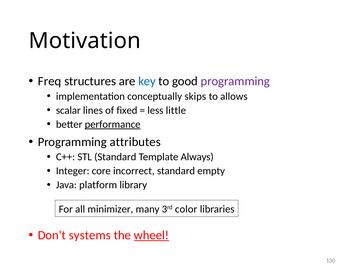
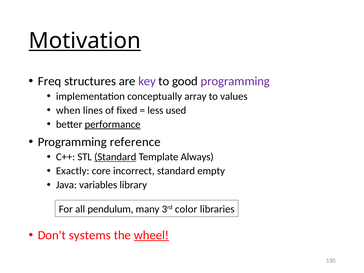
Motivation underline: none -> present
key colour: blue -> purple
skips: skips -> array
allows: allows -> values
scalar: scalar -> when
little: little -> used
attributes: attributes -> reference
Standard at (115, 157) underline: none -> present
Integer: Integer -> Exactly
platform: platform -> variables
minimizer: minimizer -> pendulum
